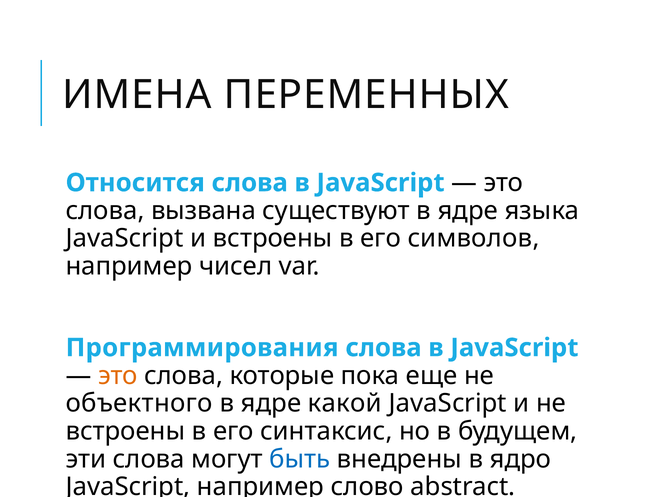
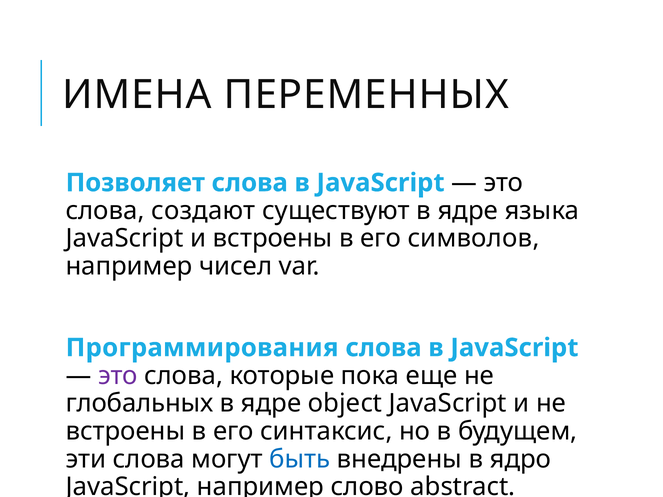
Относится: Относится -> Позволяет
вызвана: вызвана -> создают
это at (118, 376) colour: orange -> purple
объектного: объектного -> глобальных
какой: какой -> object
